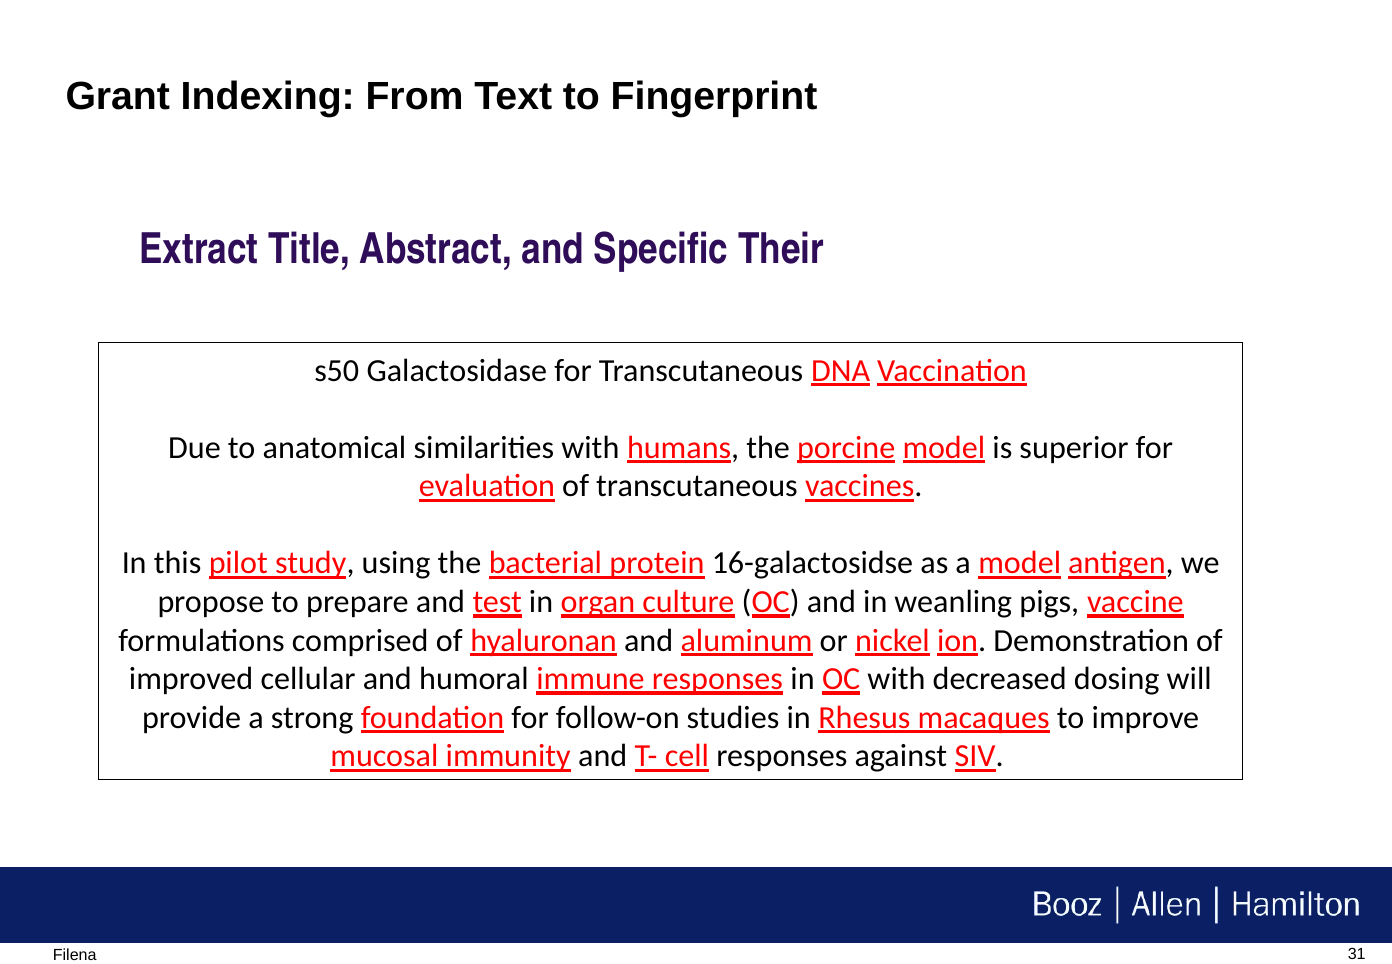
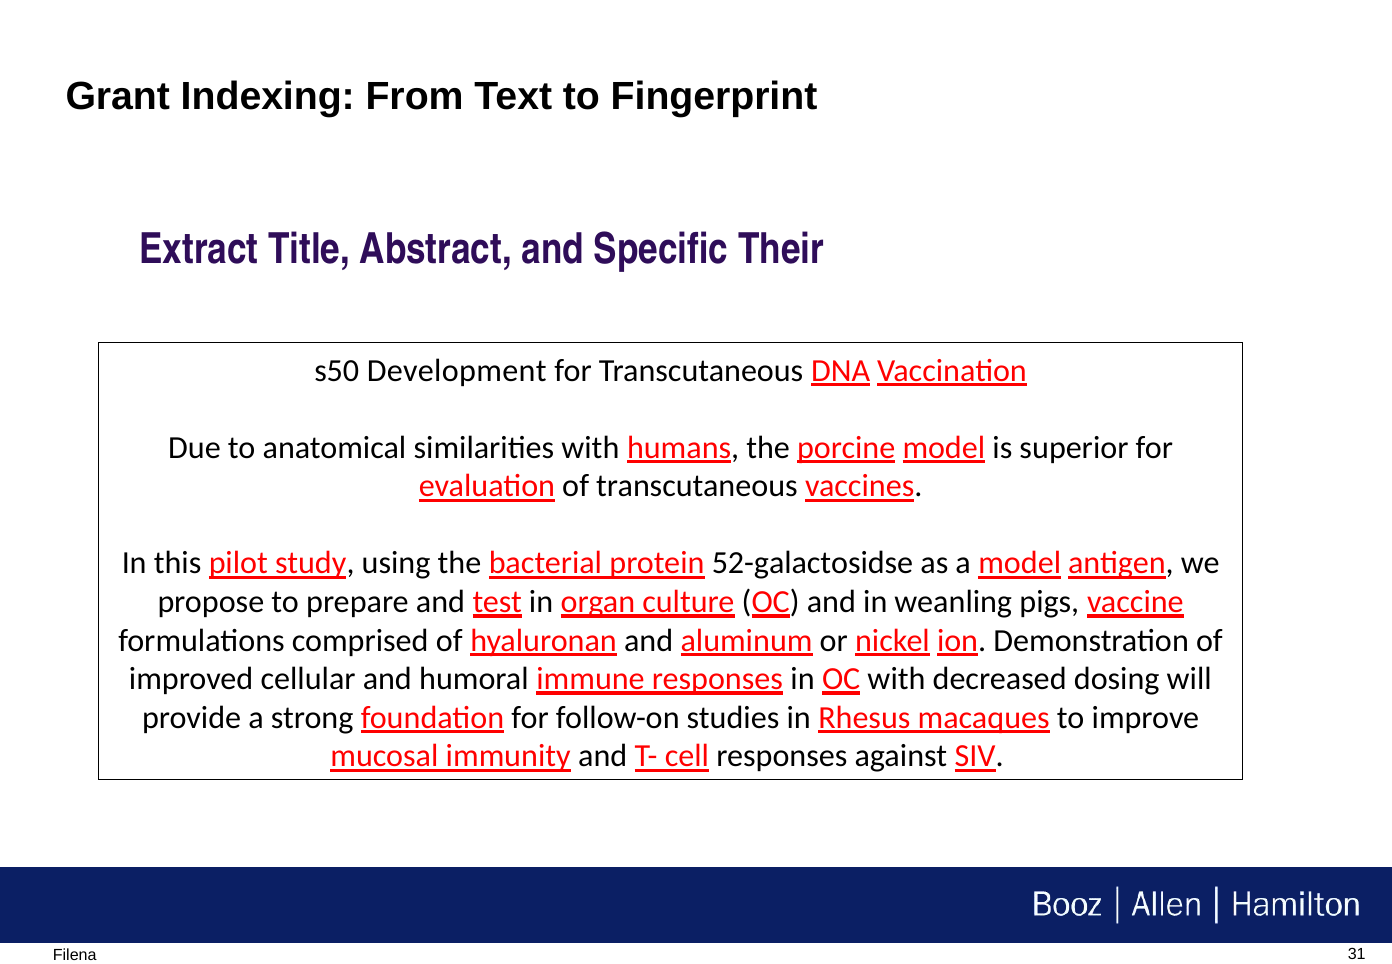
Galactosidase: Galactosidase -> Development
16-galactosidse: 16-galactosidse -> 52-galactosidse
